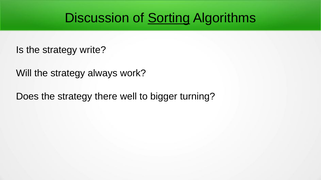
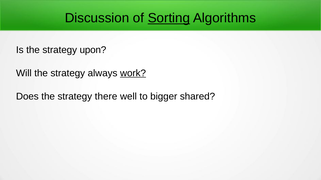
write: write -> upon
work underline: none -> present
turning: turning -> shared
